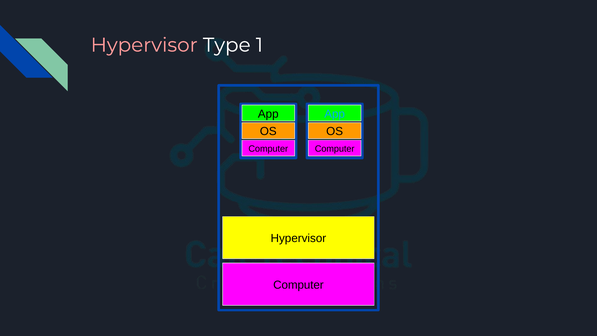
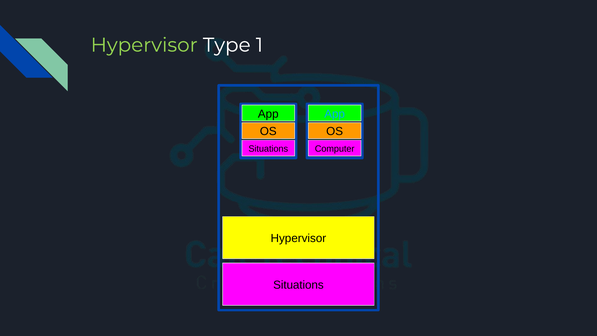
Hypervisor at (144, 45) colour: pink -> light green
Computer at (268, 149): Computer -> Situations
Computer at (298, 285): Computer -> Situations
